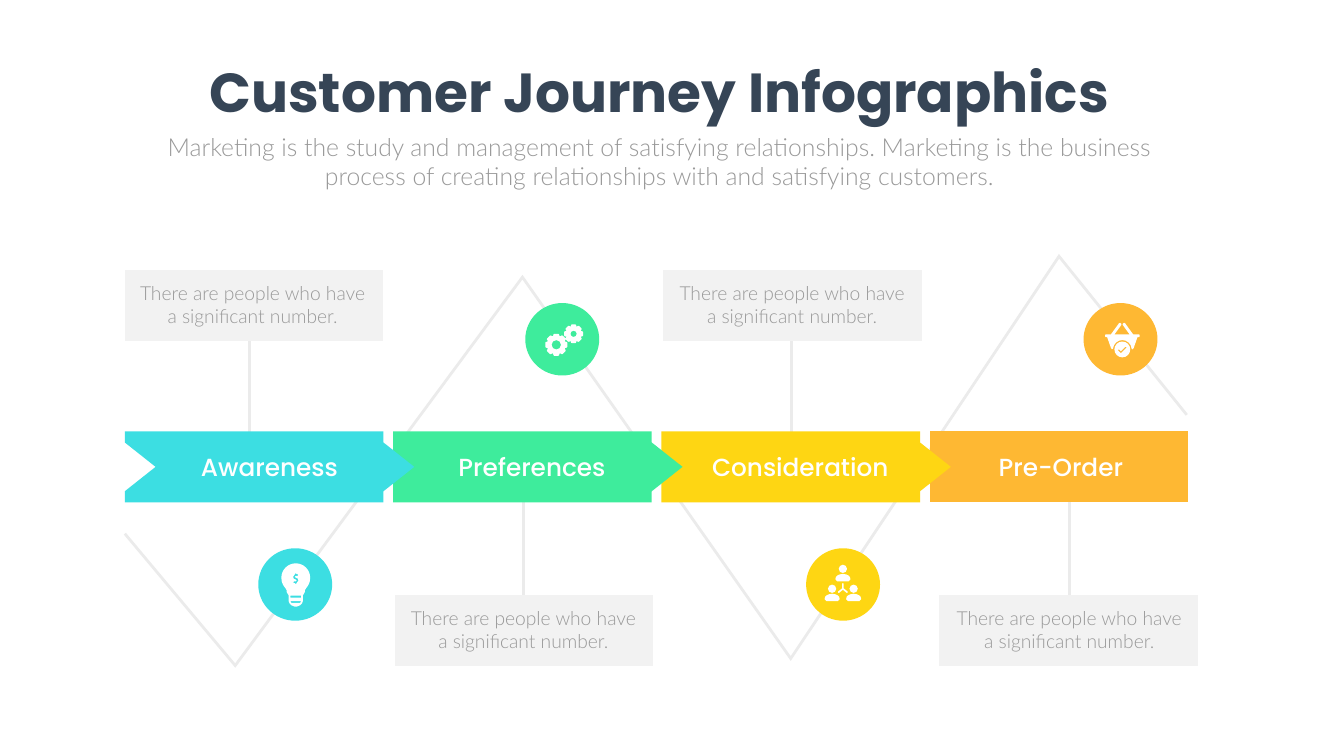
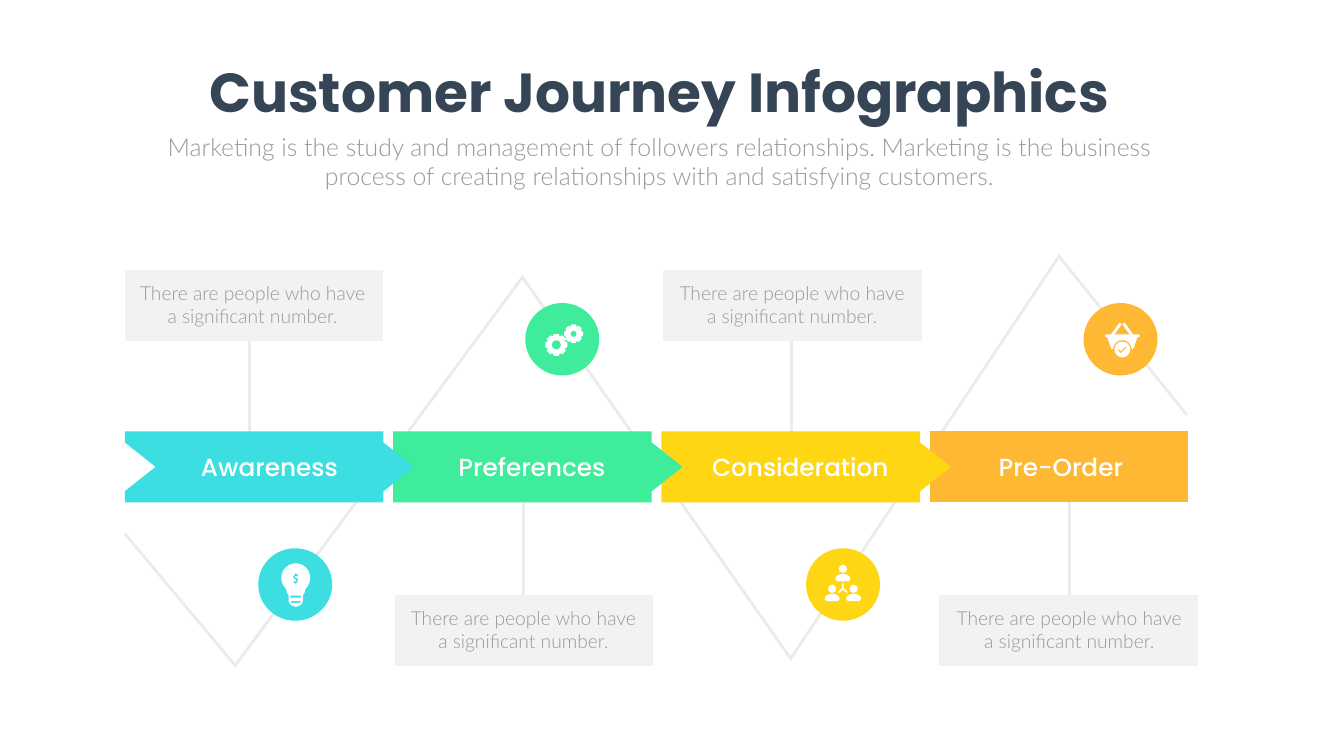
of satisfying: satisfying -> followers
